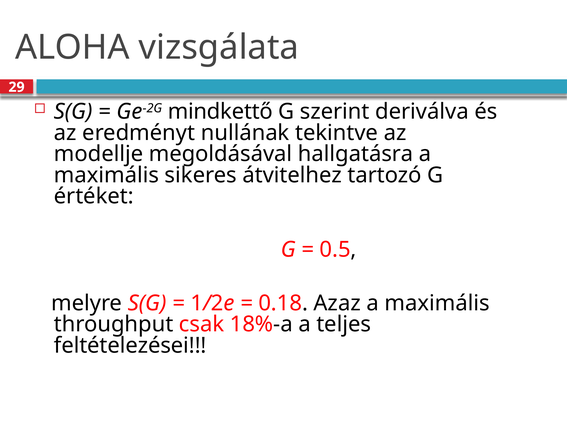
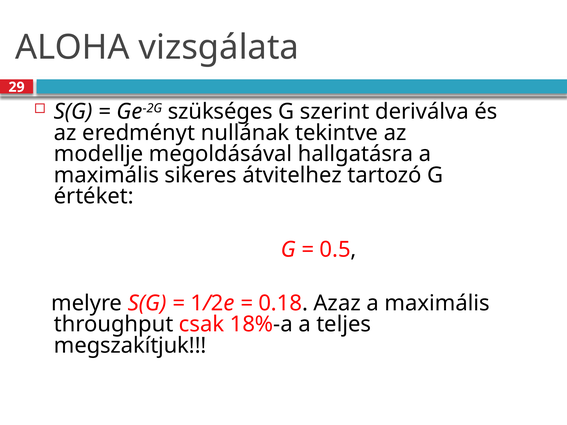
mindkettő: mindkettő -> szükséges
feltételezései: feltételezései -> megszakítjuk
